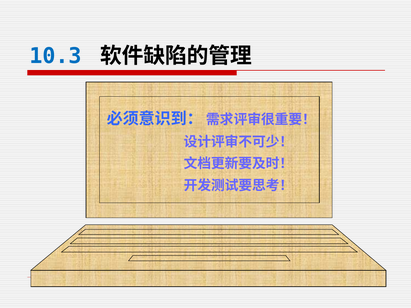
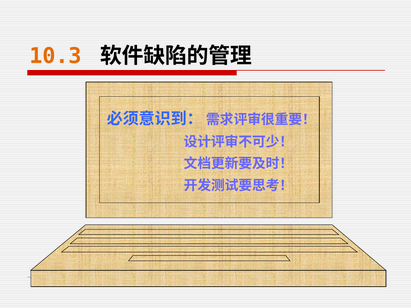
10.3 colour: blue -> orange
